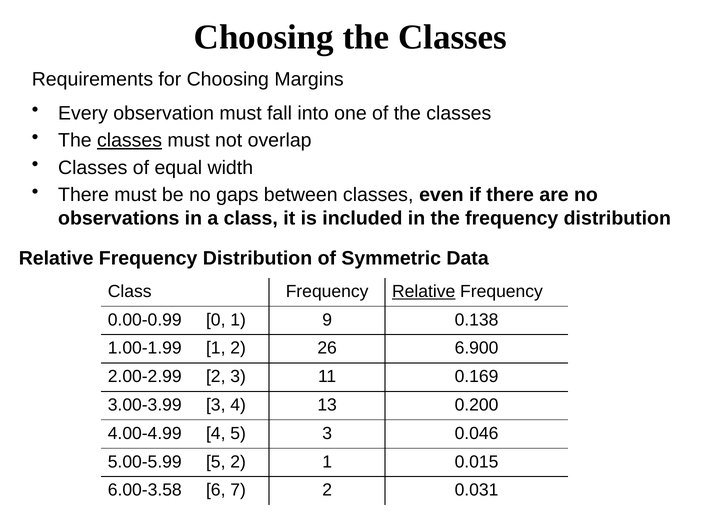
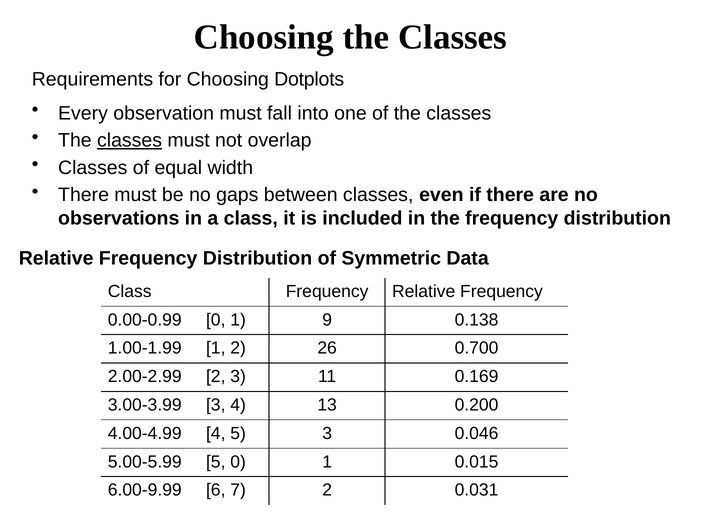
Margins: Margins -> Dotplots
Relative at (424, 292) underline: present -> none
6.900: 6.900 -> 0.700
5 2: 2 -> 0
6.00-3.58: 6.00-3.58 -> 6.00-9.99
